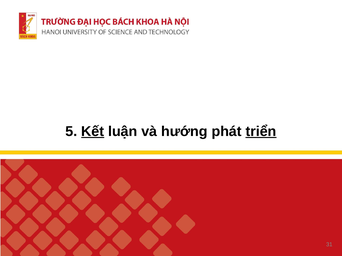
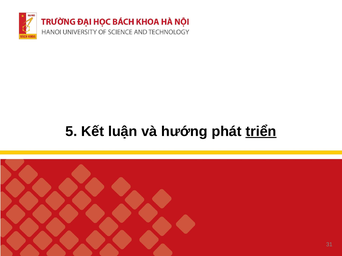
Kết underline: present -> none
